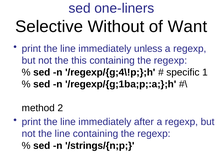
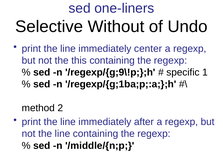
Want: Want -> Undo
unless: unless -> center
/regexp/{g;4\!p;};h: /regexp/{g;4\!p;};h -> /regexp/{g;9\!p;};h
/strings/{n;p: /strings/{n;p -> /middle/{n;p
